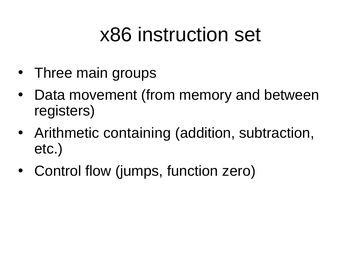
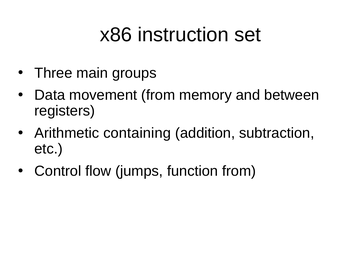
function zero: zero -> from
